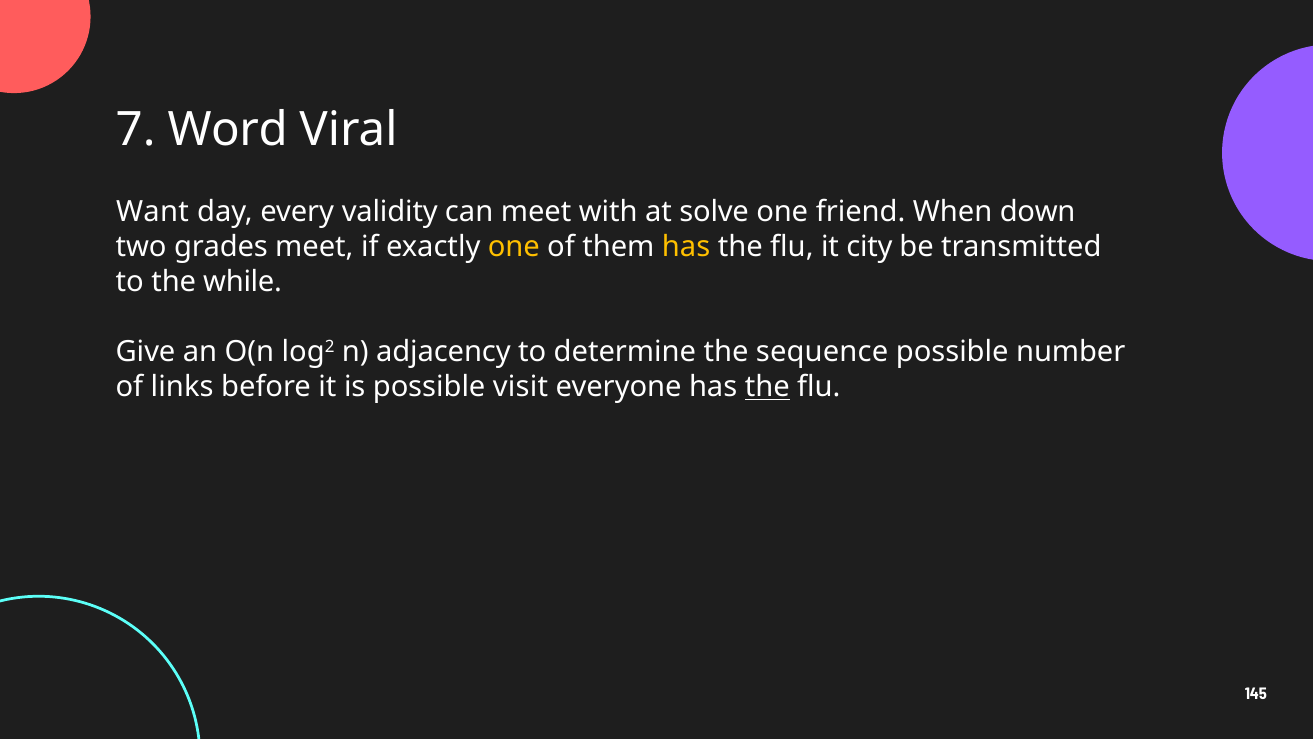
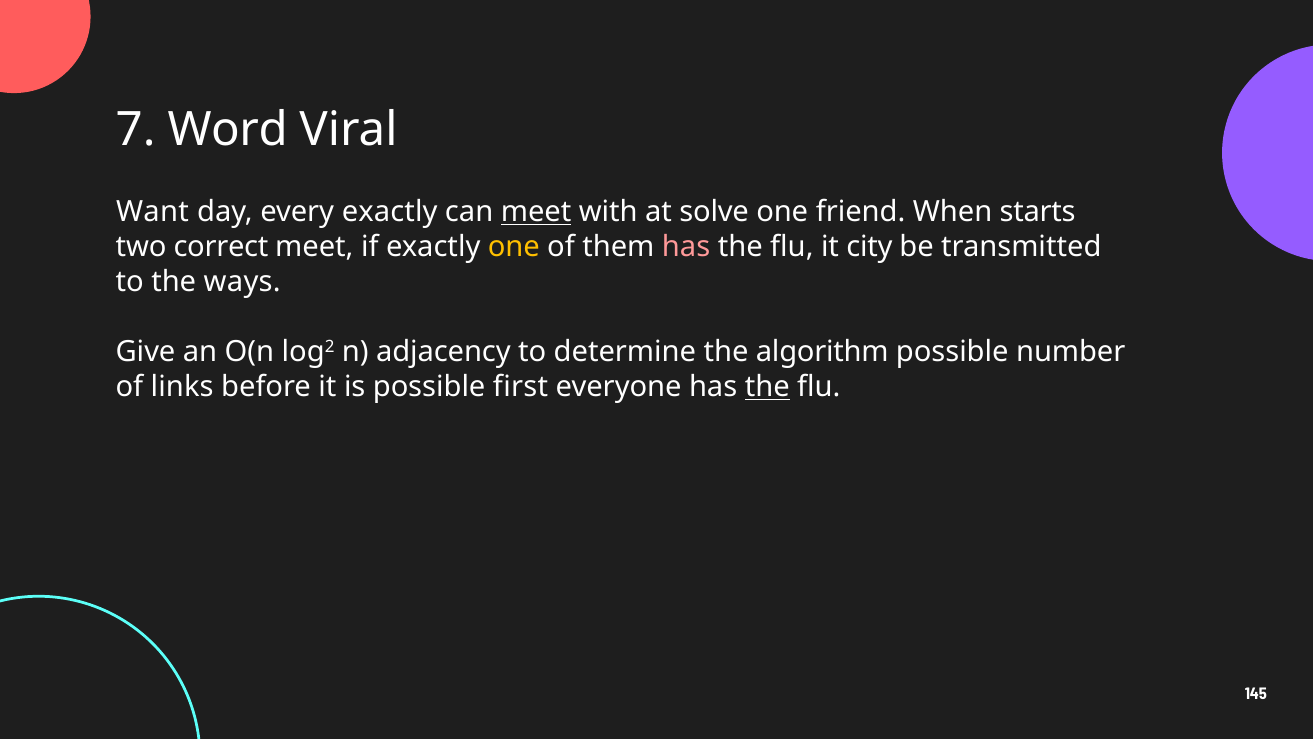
every validity: validity -> exactly
meet at (536, 212) underline: none -> present
down: down -> starts
grades: grades -> correct
has at (686, 247) colour: yellow -> pink
while: while -> ways
sequence: sequence -> algorithm
visit: visit -> first
